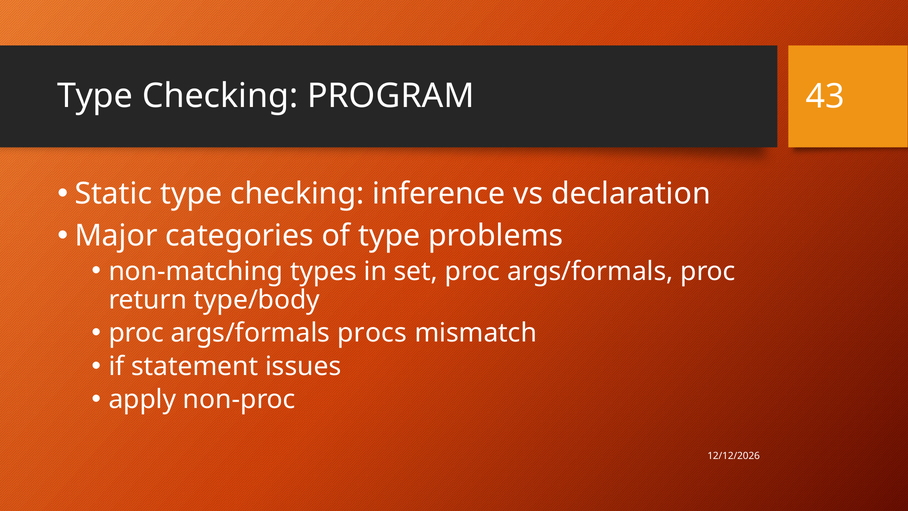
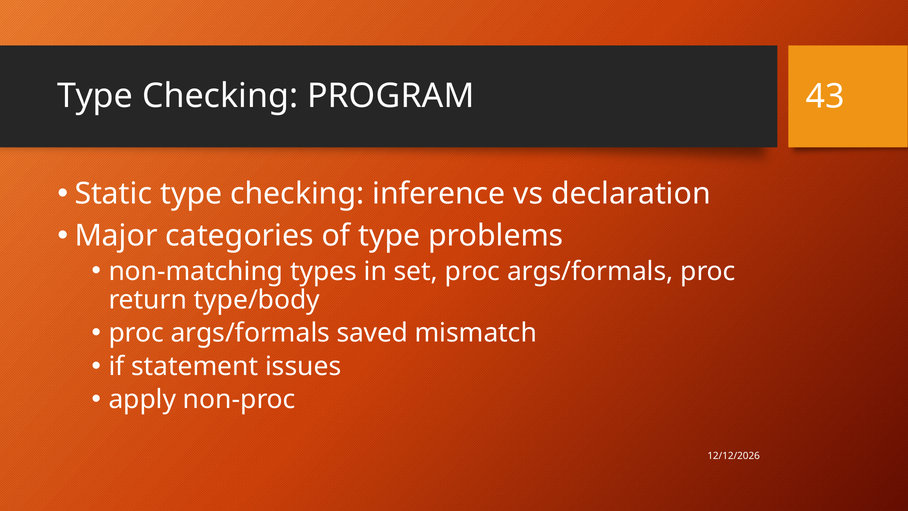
procs: procs -> saved
